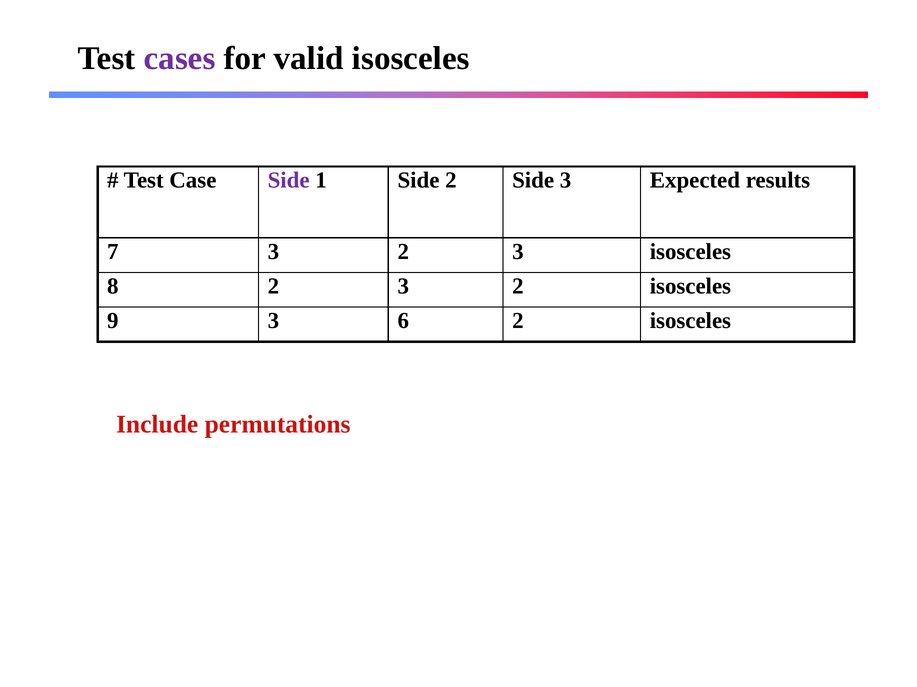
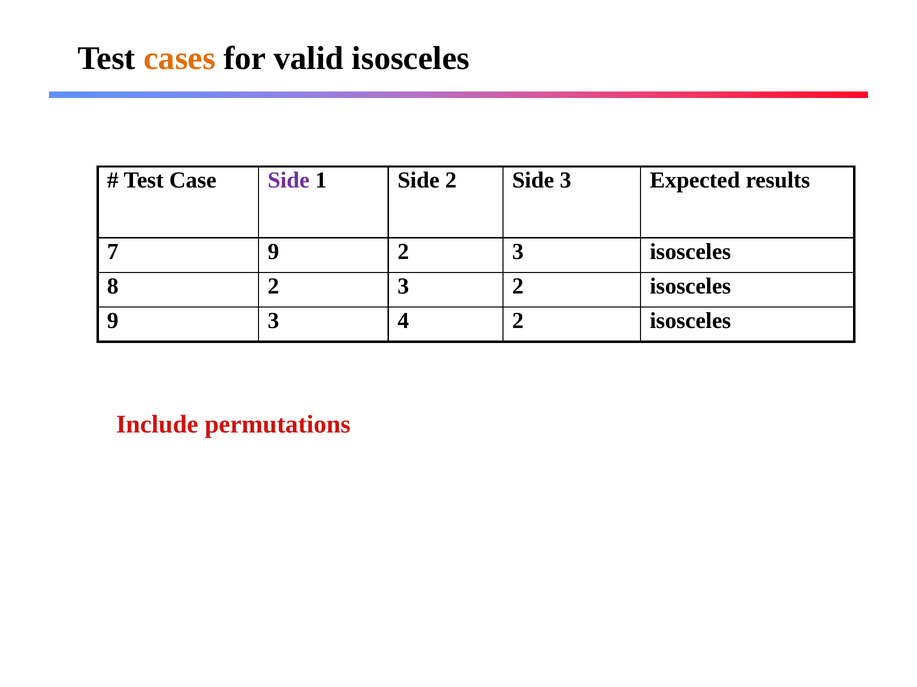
cases colour: purple -> orange
7 3: 3 -> 9
6: 6 -> 4
